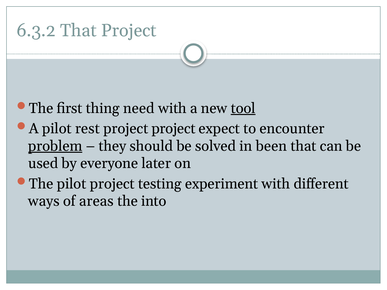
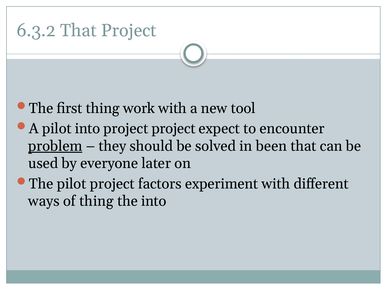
need: need -> work
tool underline: present -> none
pilot rest: rest -> into
testing: testing -> factors
of areas: areas -> thing
